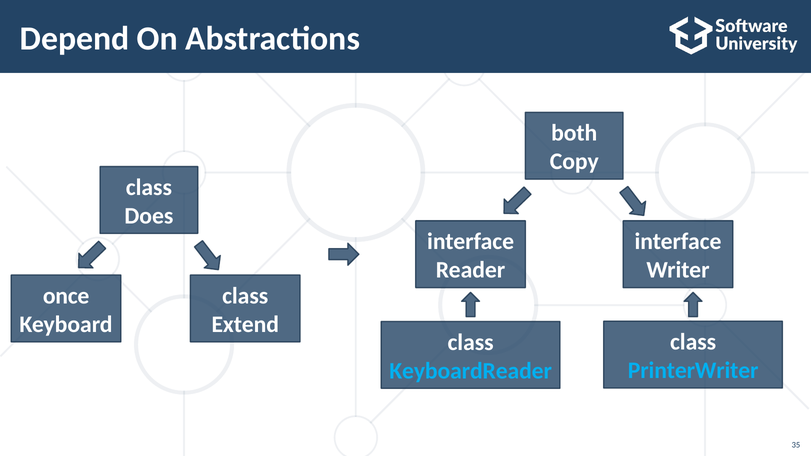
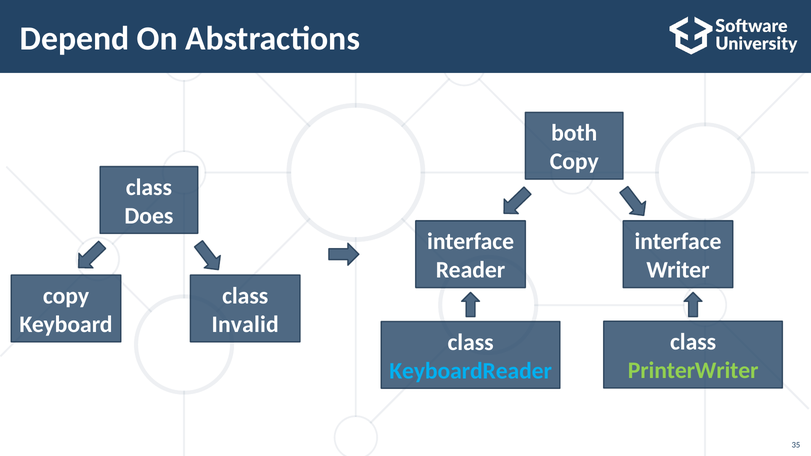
once at (66, 296): once -> copy
Extend: Extend -> Invalid
PrinterWriter colour: light blue -> light green
